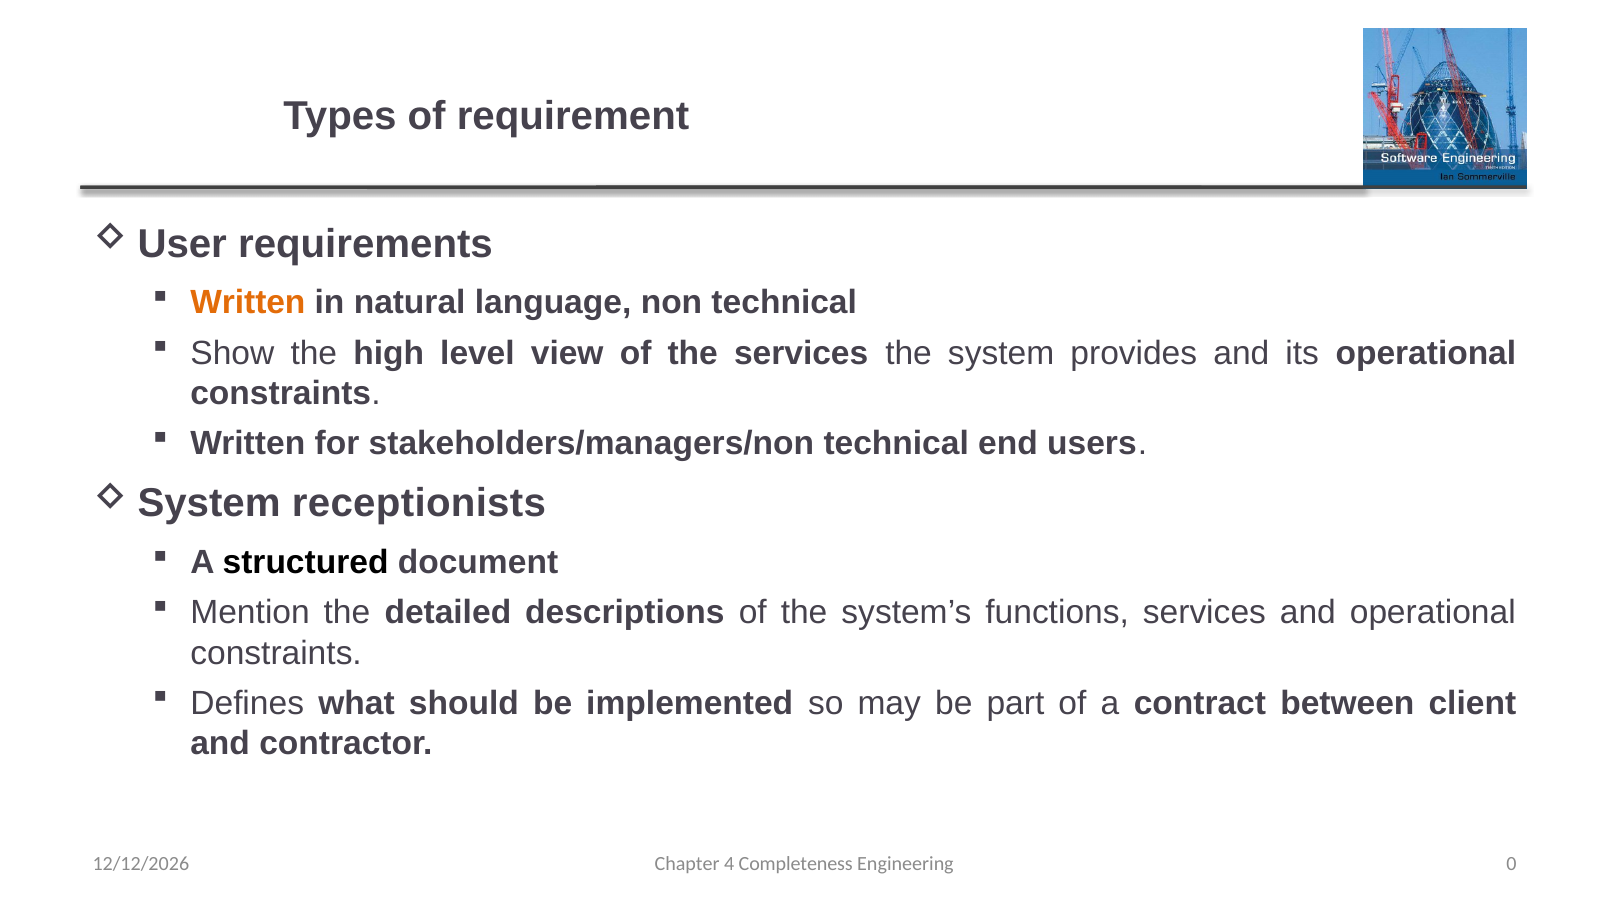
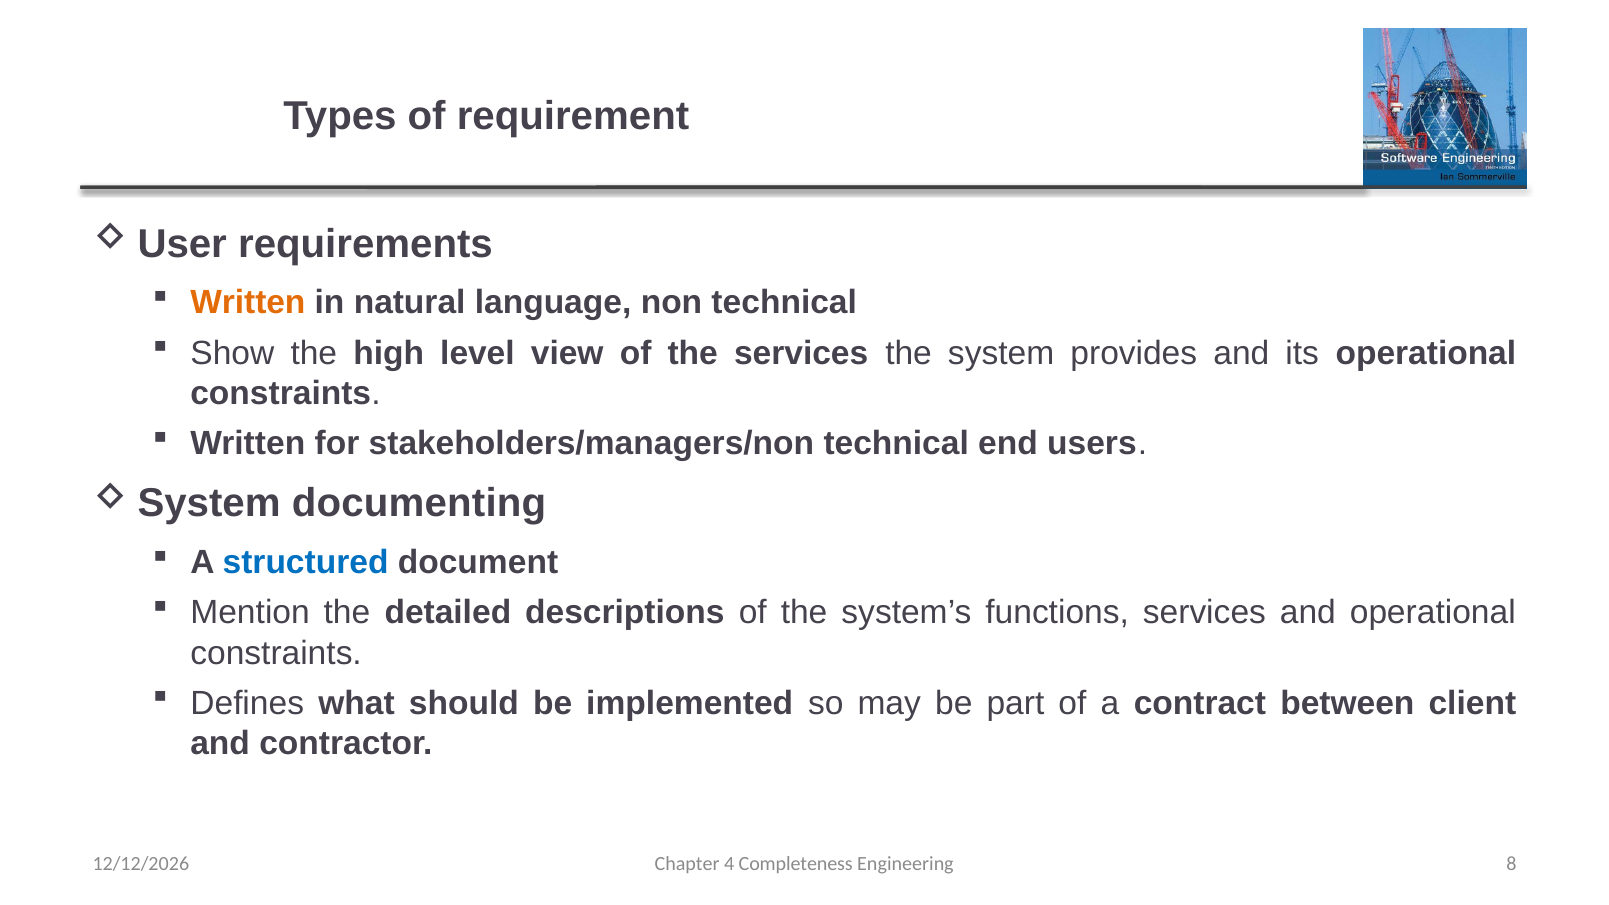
receptionists: receptionists -> documenting
structured colour: black -> blue
0: 0 -> 8
